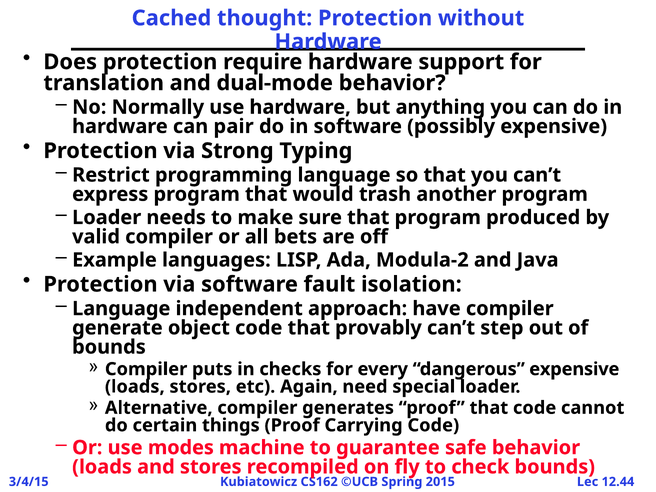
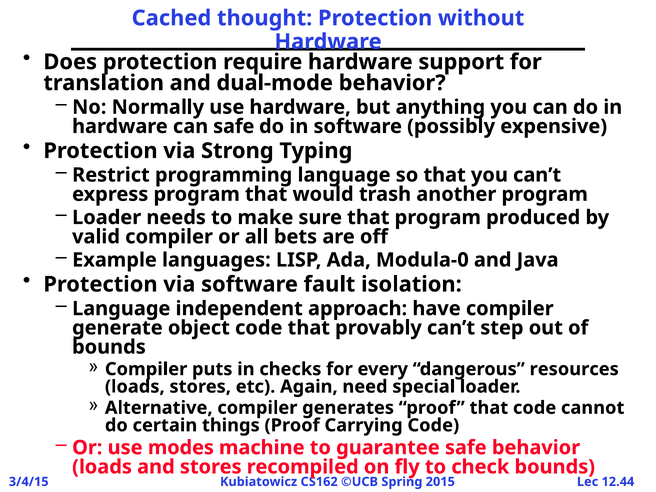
can pair: pair -> safe
Modula-2: Modula-2 -> Modula-0
dangerous expensive: expensive -> resources
